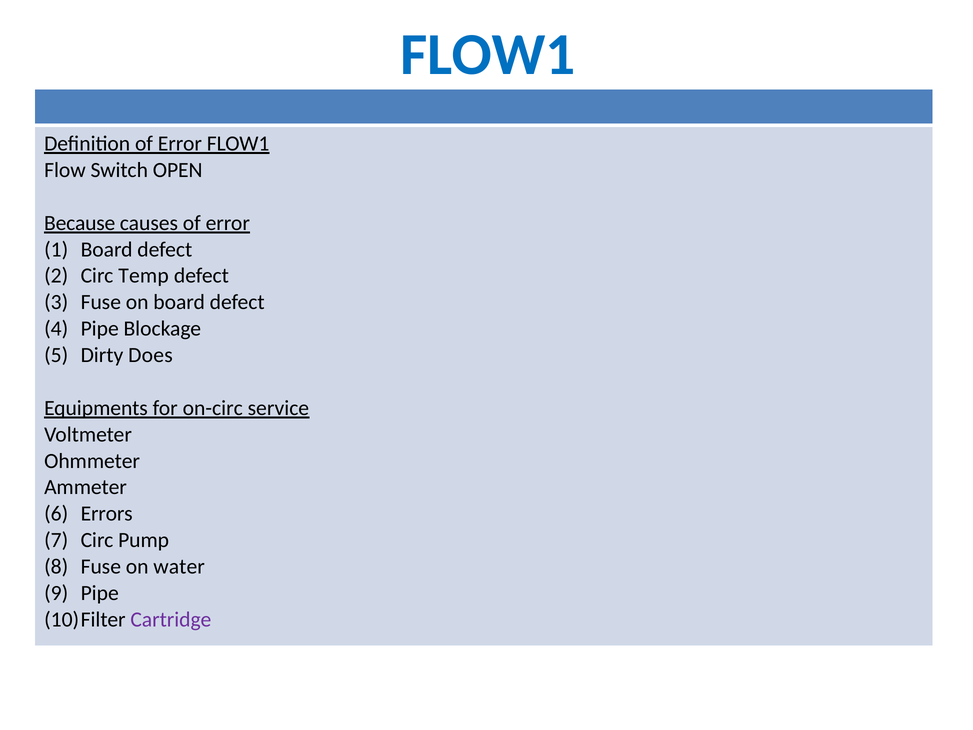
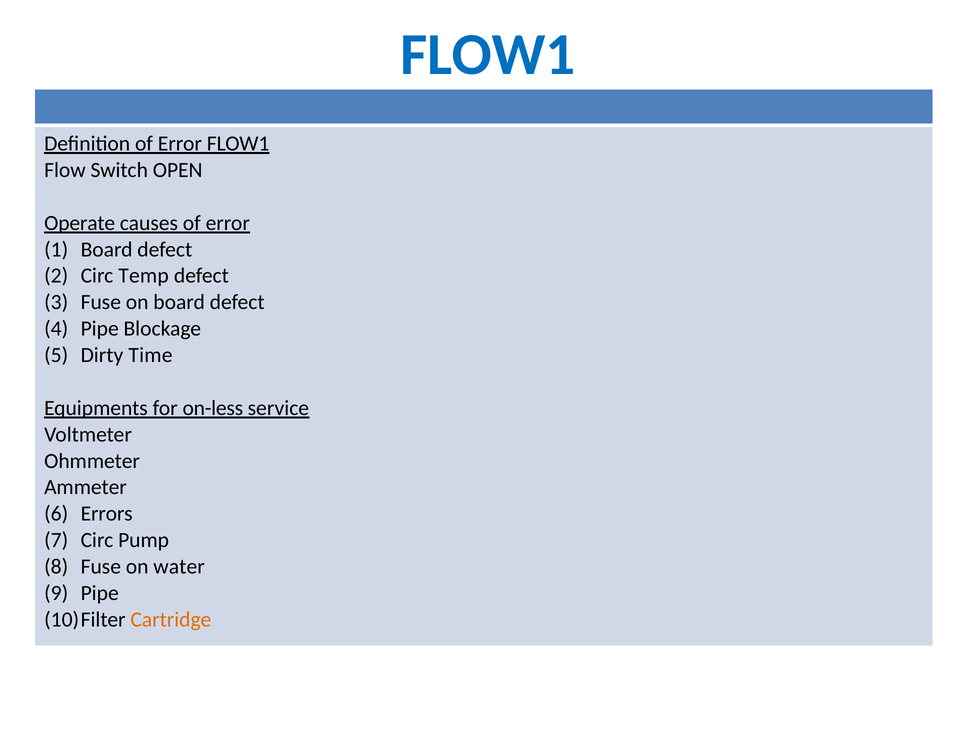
Because: Because -> Operate
Does: Does -> Time
on-circ: on-circ -> on-less
Cartridge colour: purple -> orange
